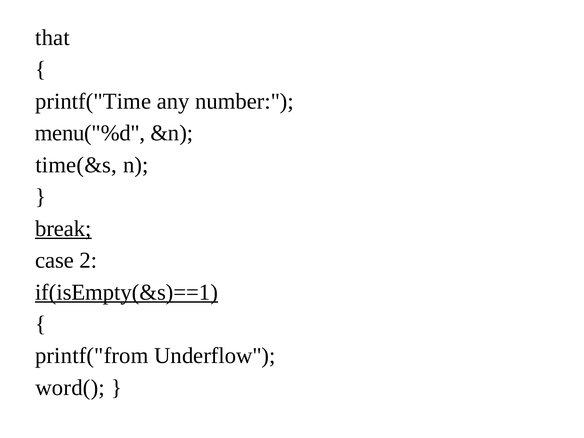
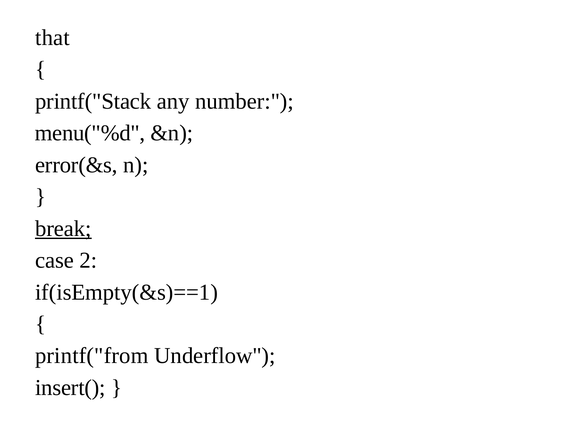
printf("Time: printf("Time -> printf("Stack
time(&s: time(&s -> error(&s
if(isEmpty(&s)==1 underline: present -> none
word(: word( -> insert(
